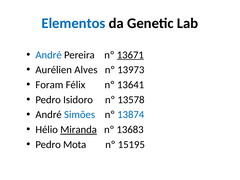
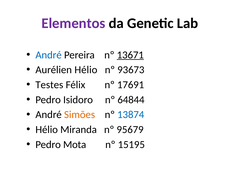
Elementos colour: blue -> purple
Aurélien Alves: Alves -> Hélio
13973: 13973 -> 93673
Foram: Foram -> Testes
13641: 13641 -> 17691
13578: 13578 -> 64844
Simões colour: blue -> orange
Miranda underline: present -> none
13683: 13683 -> 95679
